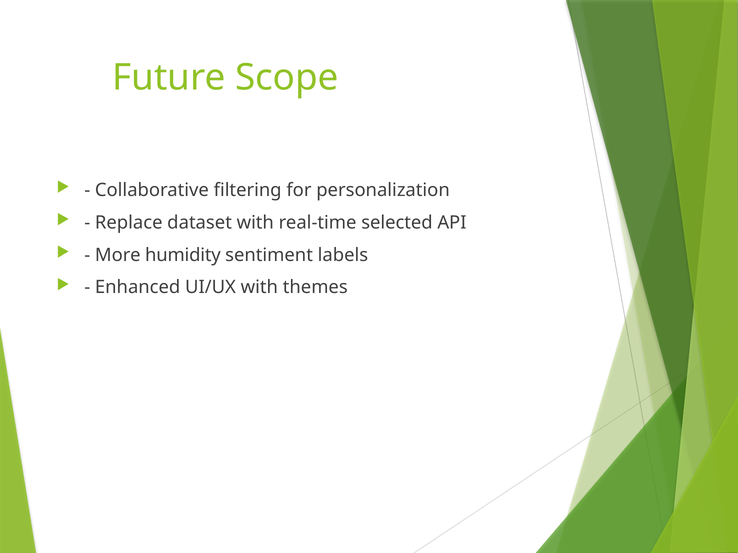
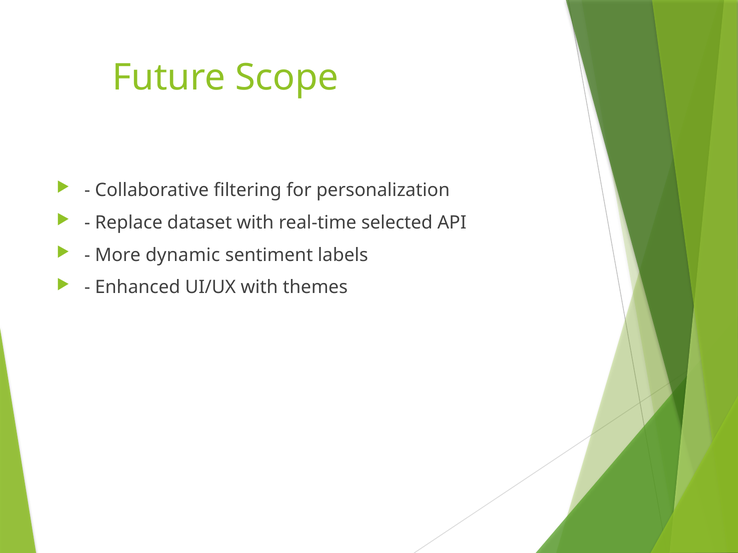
humidity: humidity -> dynamic
